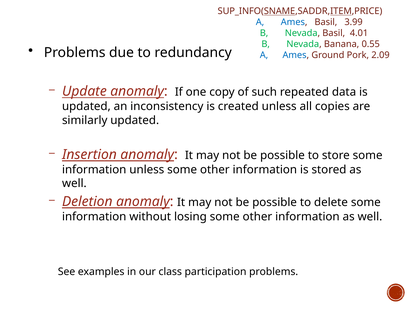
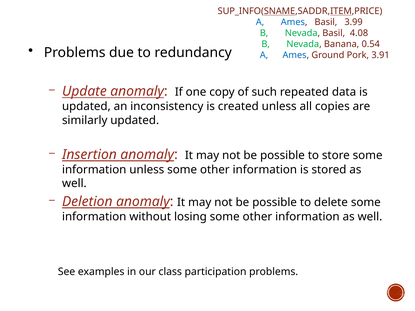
4.01: 4.01 -> 4.08
0.55: 0.55 -> 0.54
2.09: 2.09 -> 3.91
